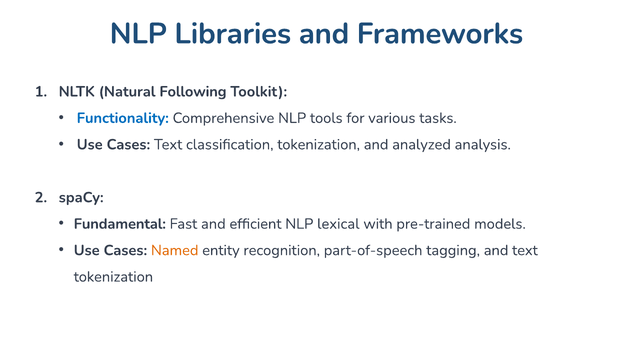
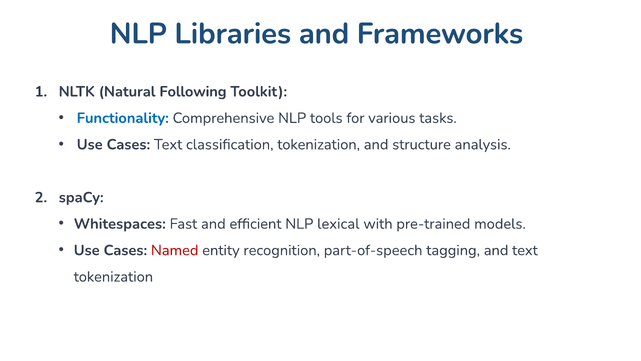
analyzed: analyzed -> structure
Fundamental: Fundamental -> Whitespaces
Named colour: orange -> red
